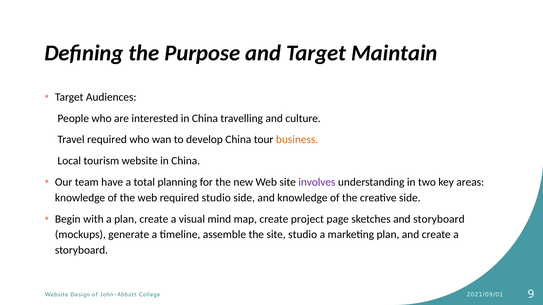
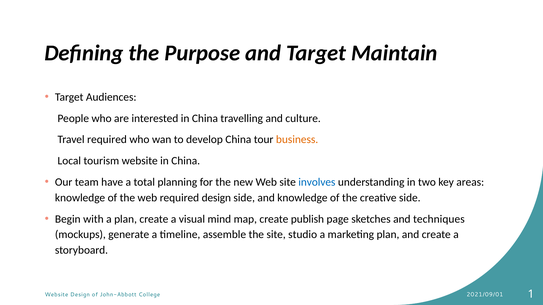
involves colour: purple -> blue
required studio: studio -> design
project: project -> publish
and storyboard: storyboard -> techniques
9: 9 -> 1
